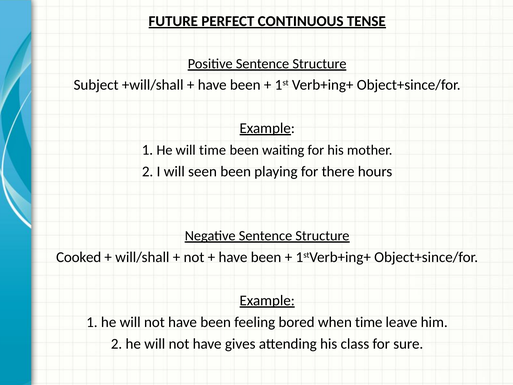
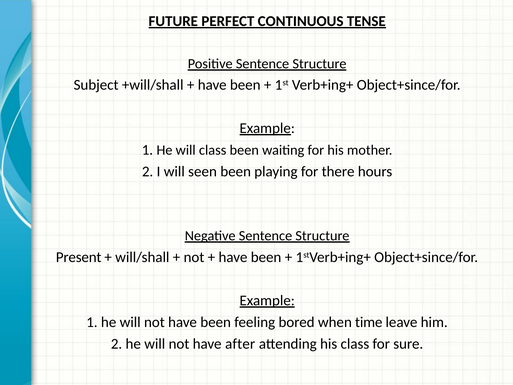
will time: time -> class
Cooked: Cooked -> Present
gives: gives -> after
